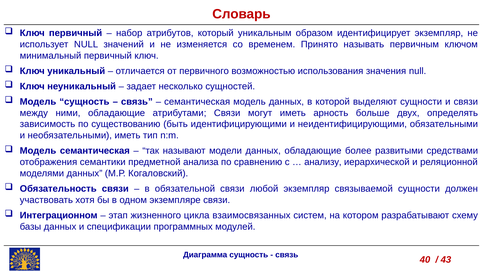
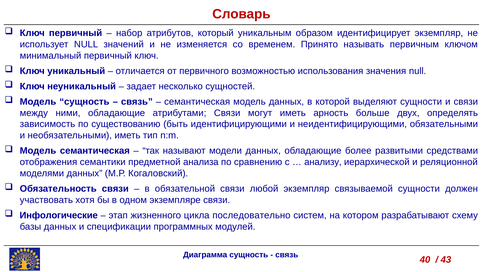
Интеграционном: Интеграционном -> Инфологические
взаимосвязанных: взаимосвязанных -> последовательно
